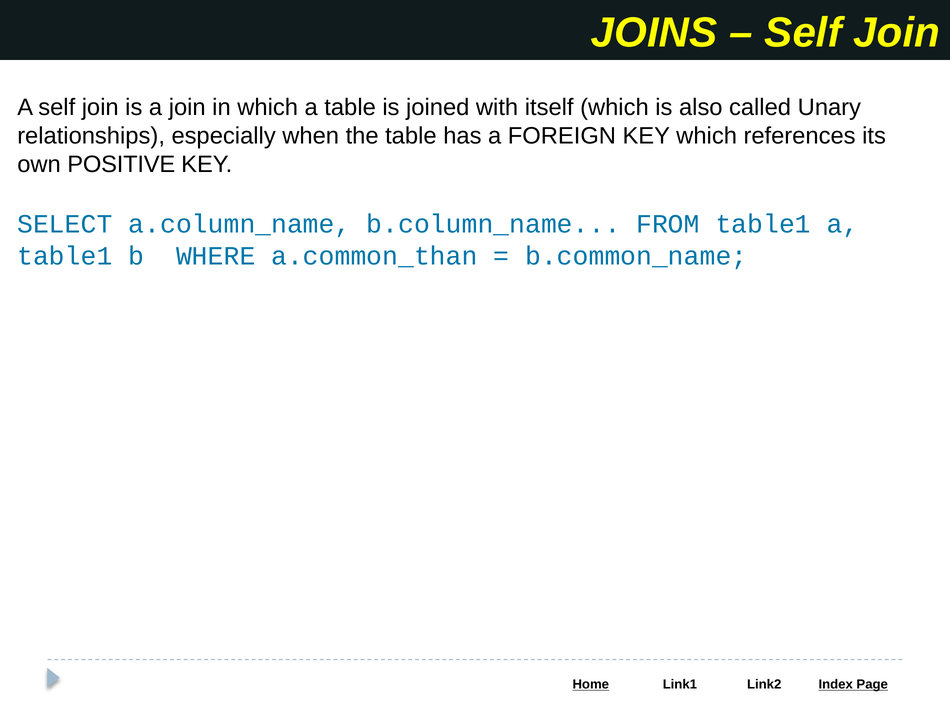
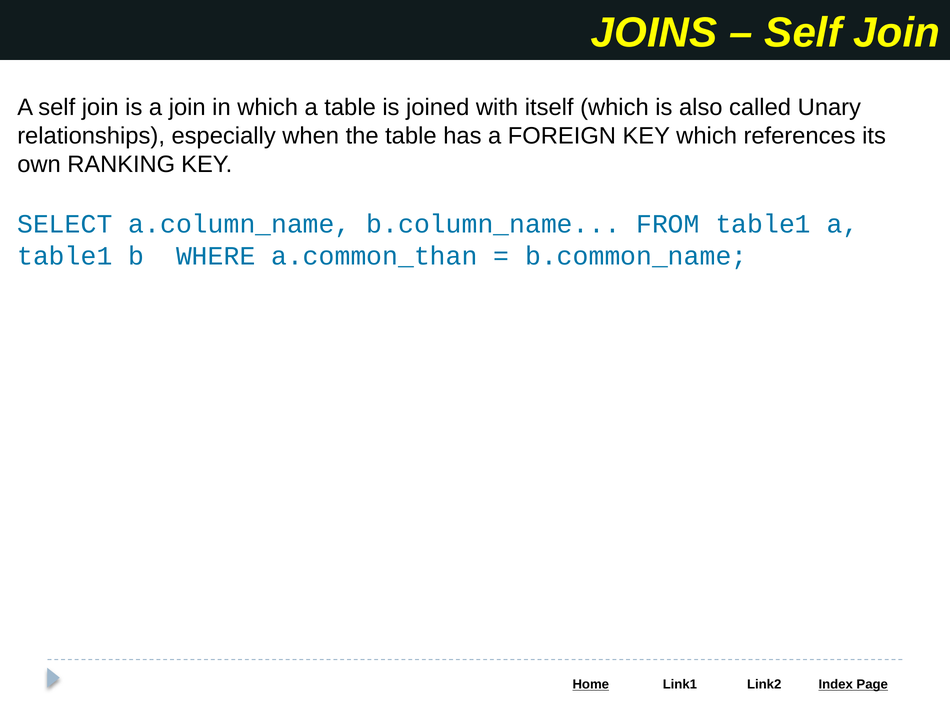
POSITIVE: POSITIVE -> RANKING
